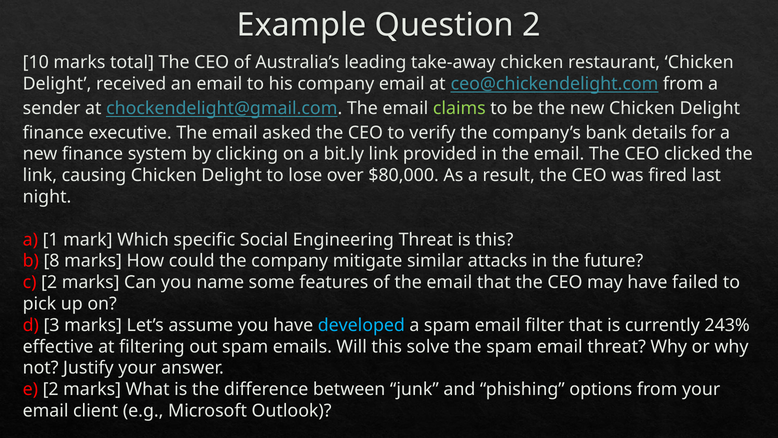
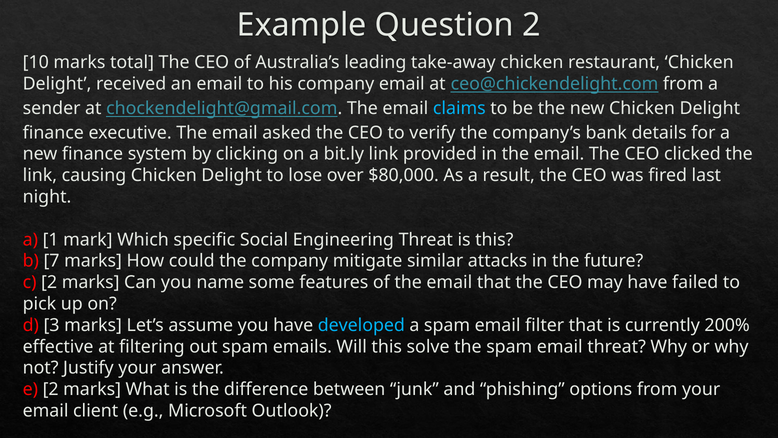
claims colour: light green -> light blue
8: 8 -> 7
243%: 243% -> 200%
